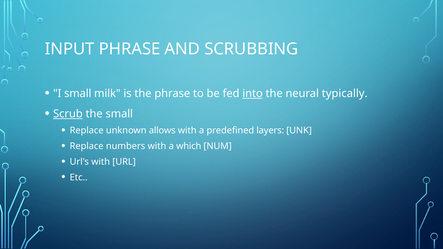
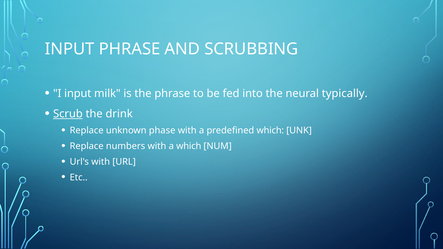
I small: small -> input
into underline: present -> none
the small: small -> drink
allows: allows -> phase
predefined layers: layers -> which
